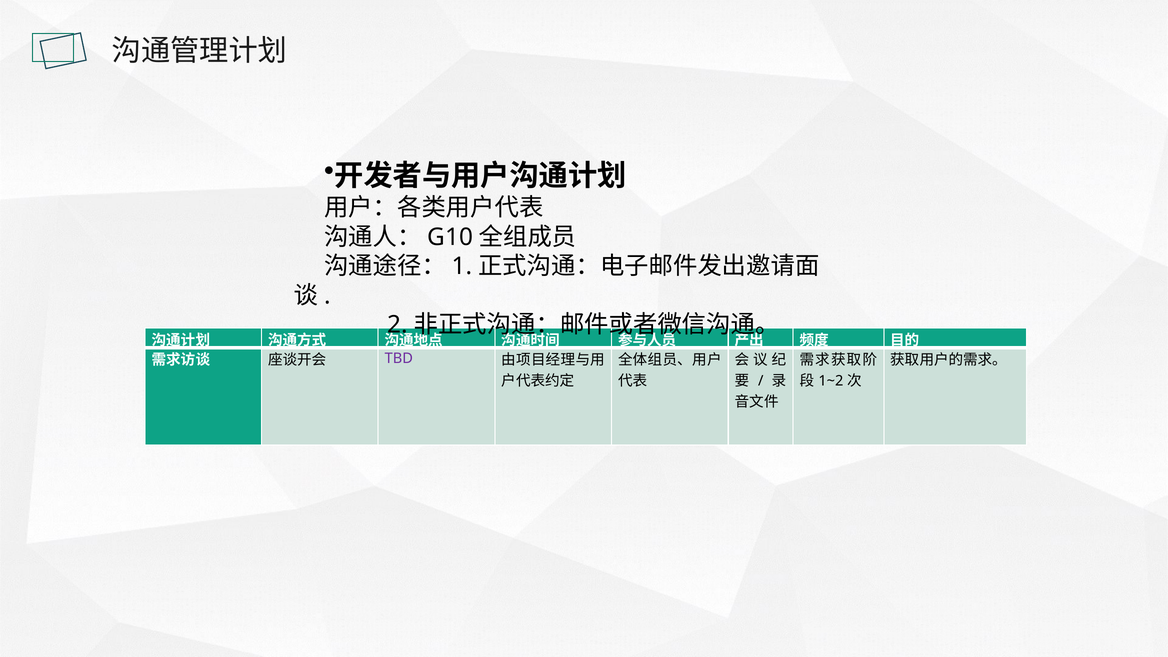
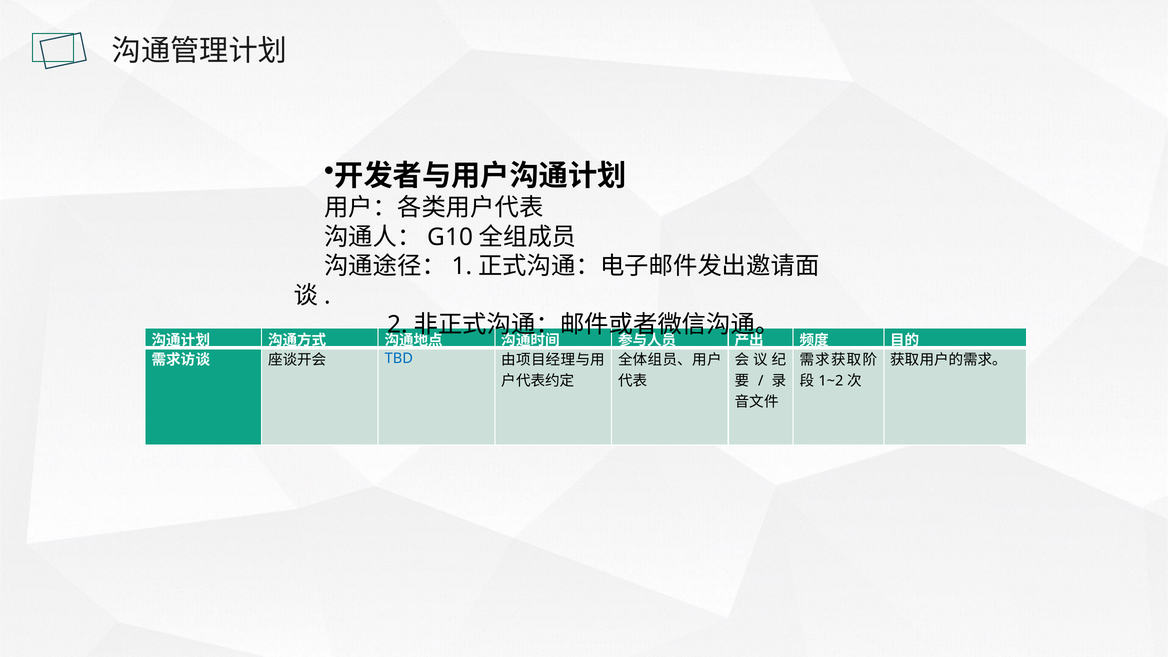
TBD colour: purple -> blue
